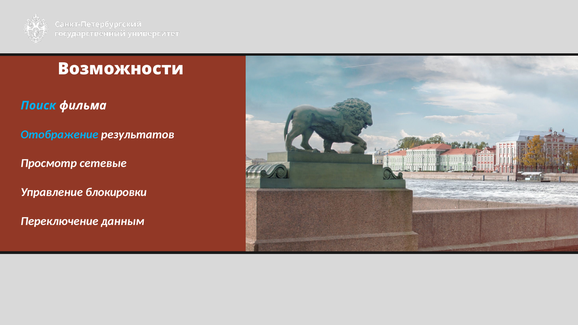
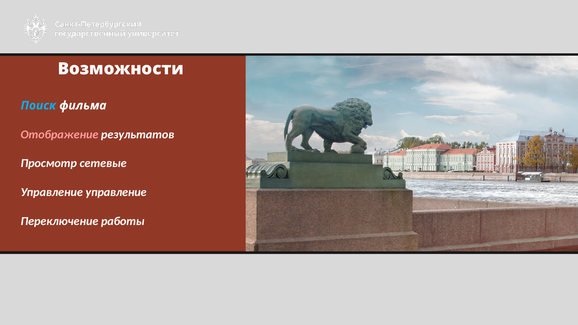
Отображение colour: light blue -> pink
Управление блокировки: блокировки -> управление
данным: данным -> работы
